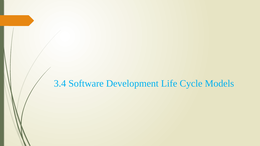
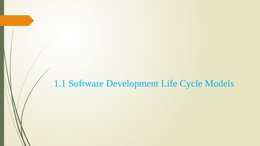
3.4: 3.4 -> 1.1
